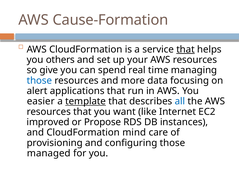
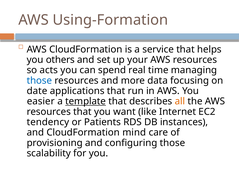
Cause-Formation: Cause-Formation -> Using-Formation
that at (186, 49) underline: present -> none
give: give -> acts
alert: alert -> date
all colour: blue -> orange
improved: improved -> tendency
Propose: Propose -> Patients
managed: managed -> scalability
